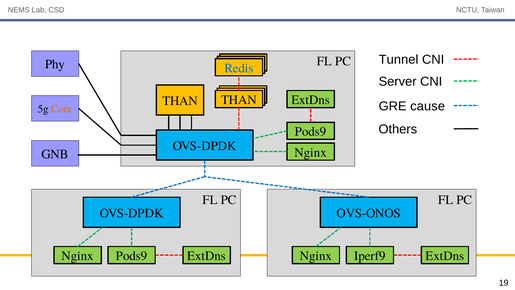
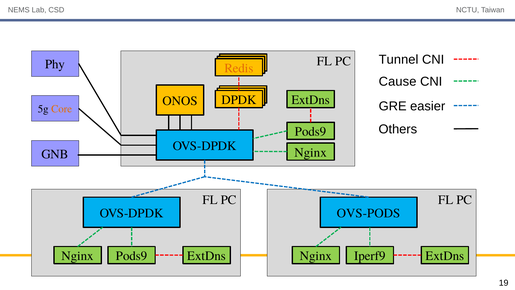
Redis colour: blue -> orange
Server: Server -> Cause
THAN at (239, 100): THAN -> DPDK
THAN at (180, 101): THAN -> ONOS
cause: cause -> easier
OVS-ONOS: OVS-ONOS -> OVS-PODS
